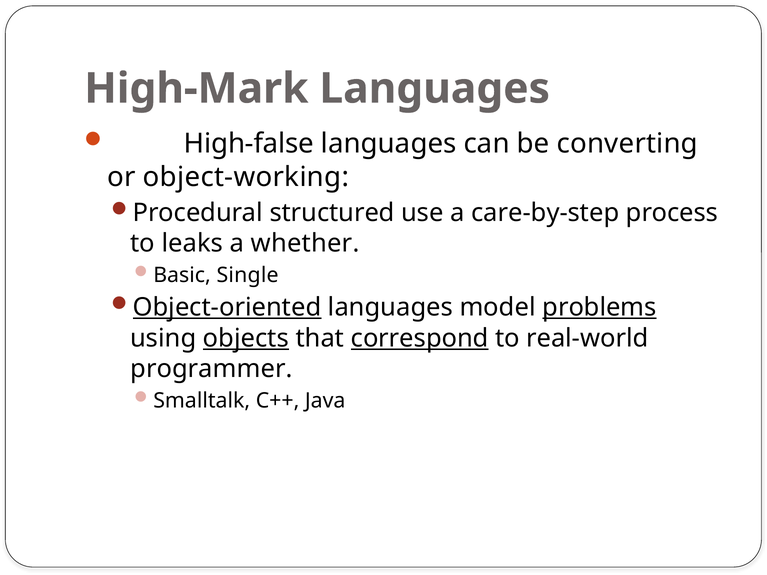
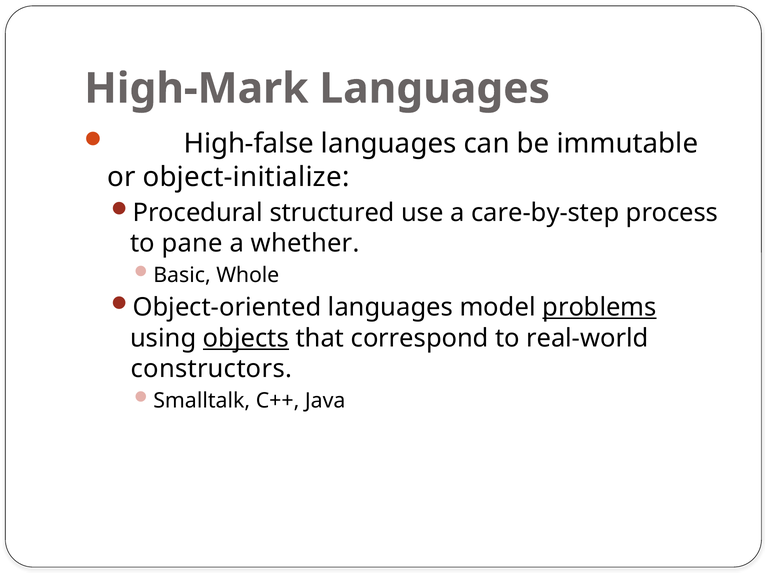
converting: converting -> immutable
object-working: object-working -> object-initialize
leaks: leaks -> pane
Single: Single -> Whole
Object-oriented underline: present -> none
correspond underline: present -> none
programmer: programmer -> constructors
